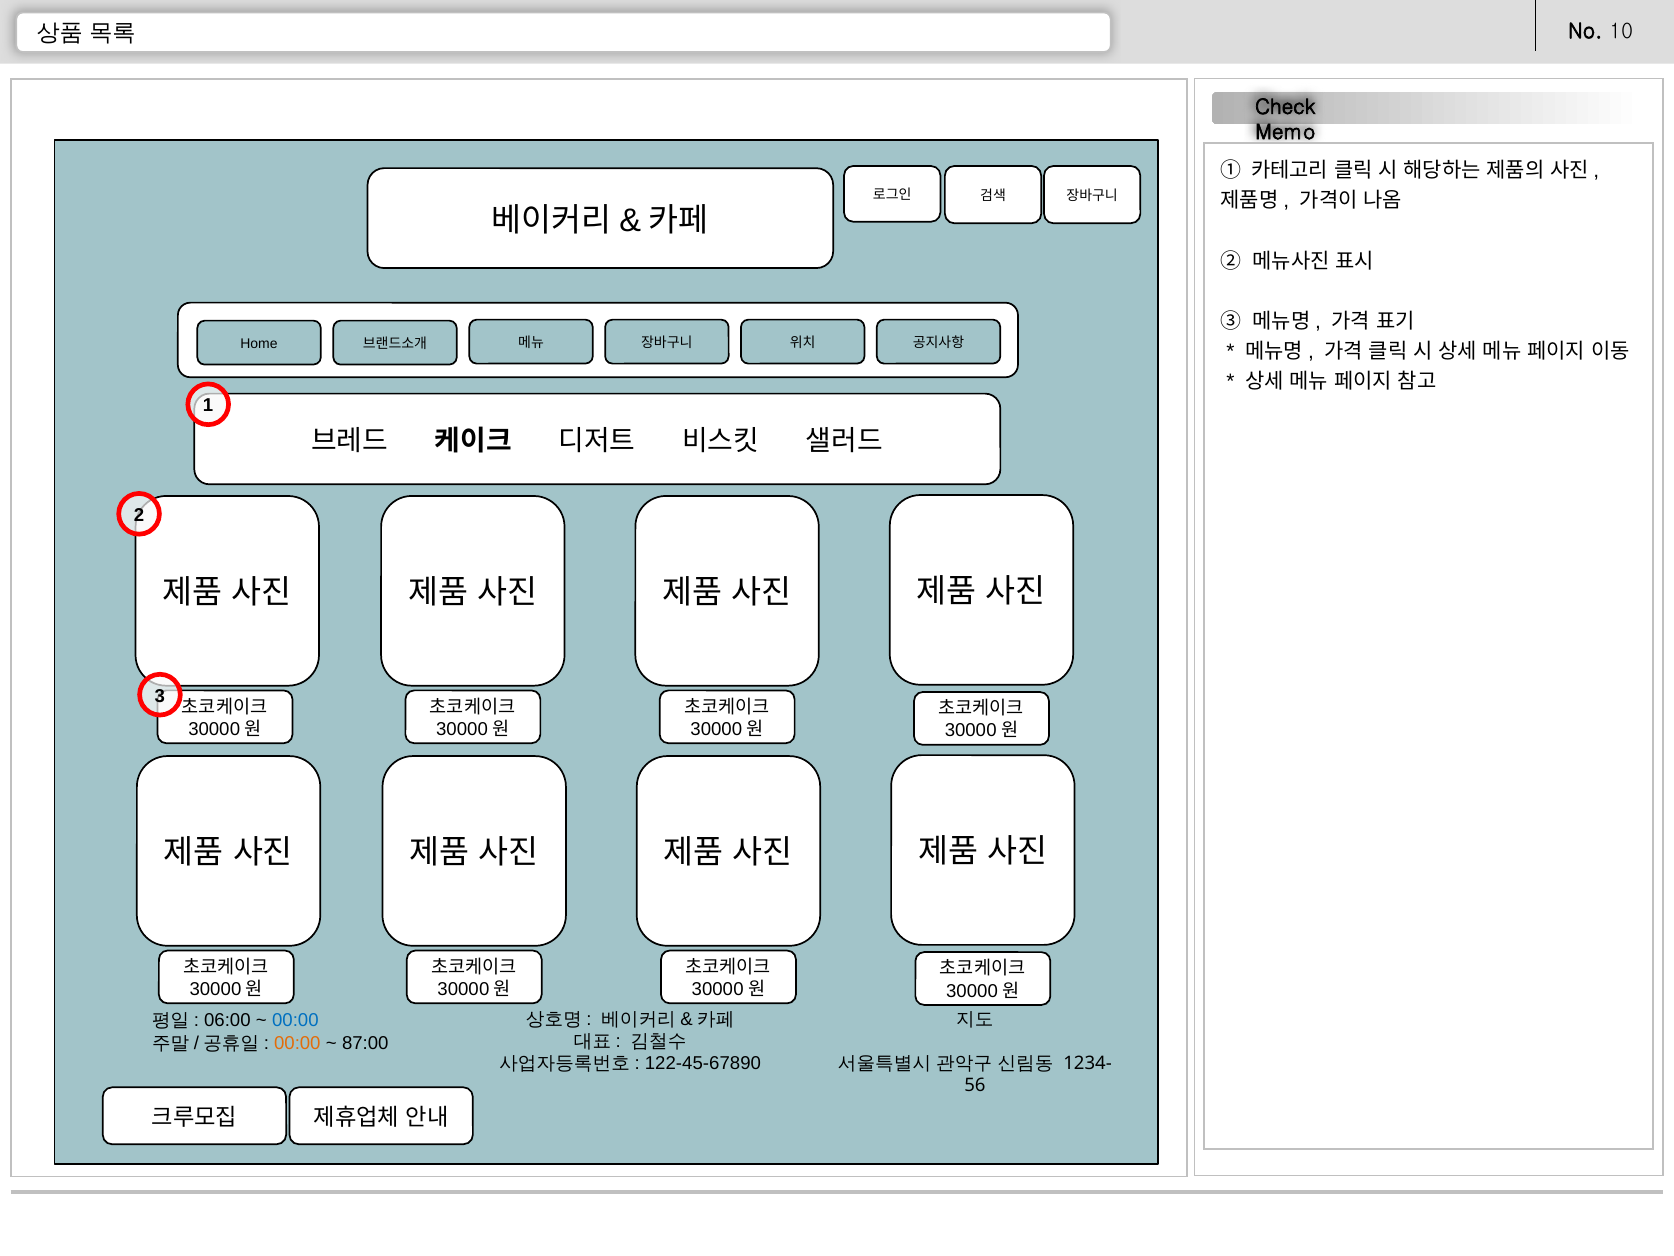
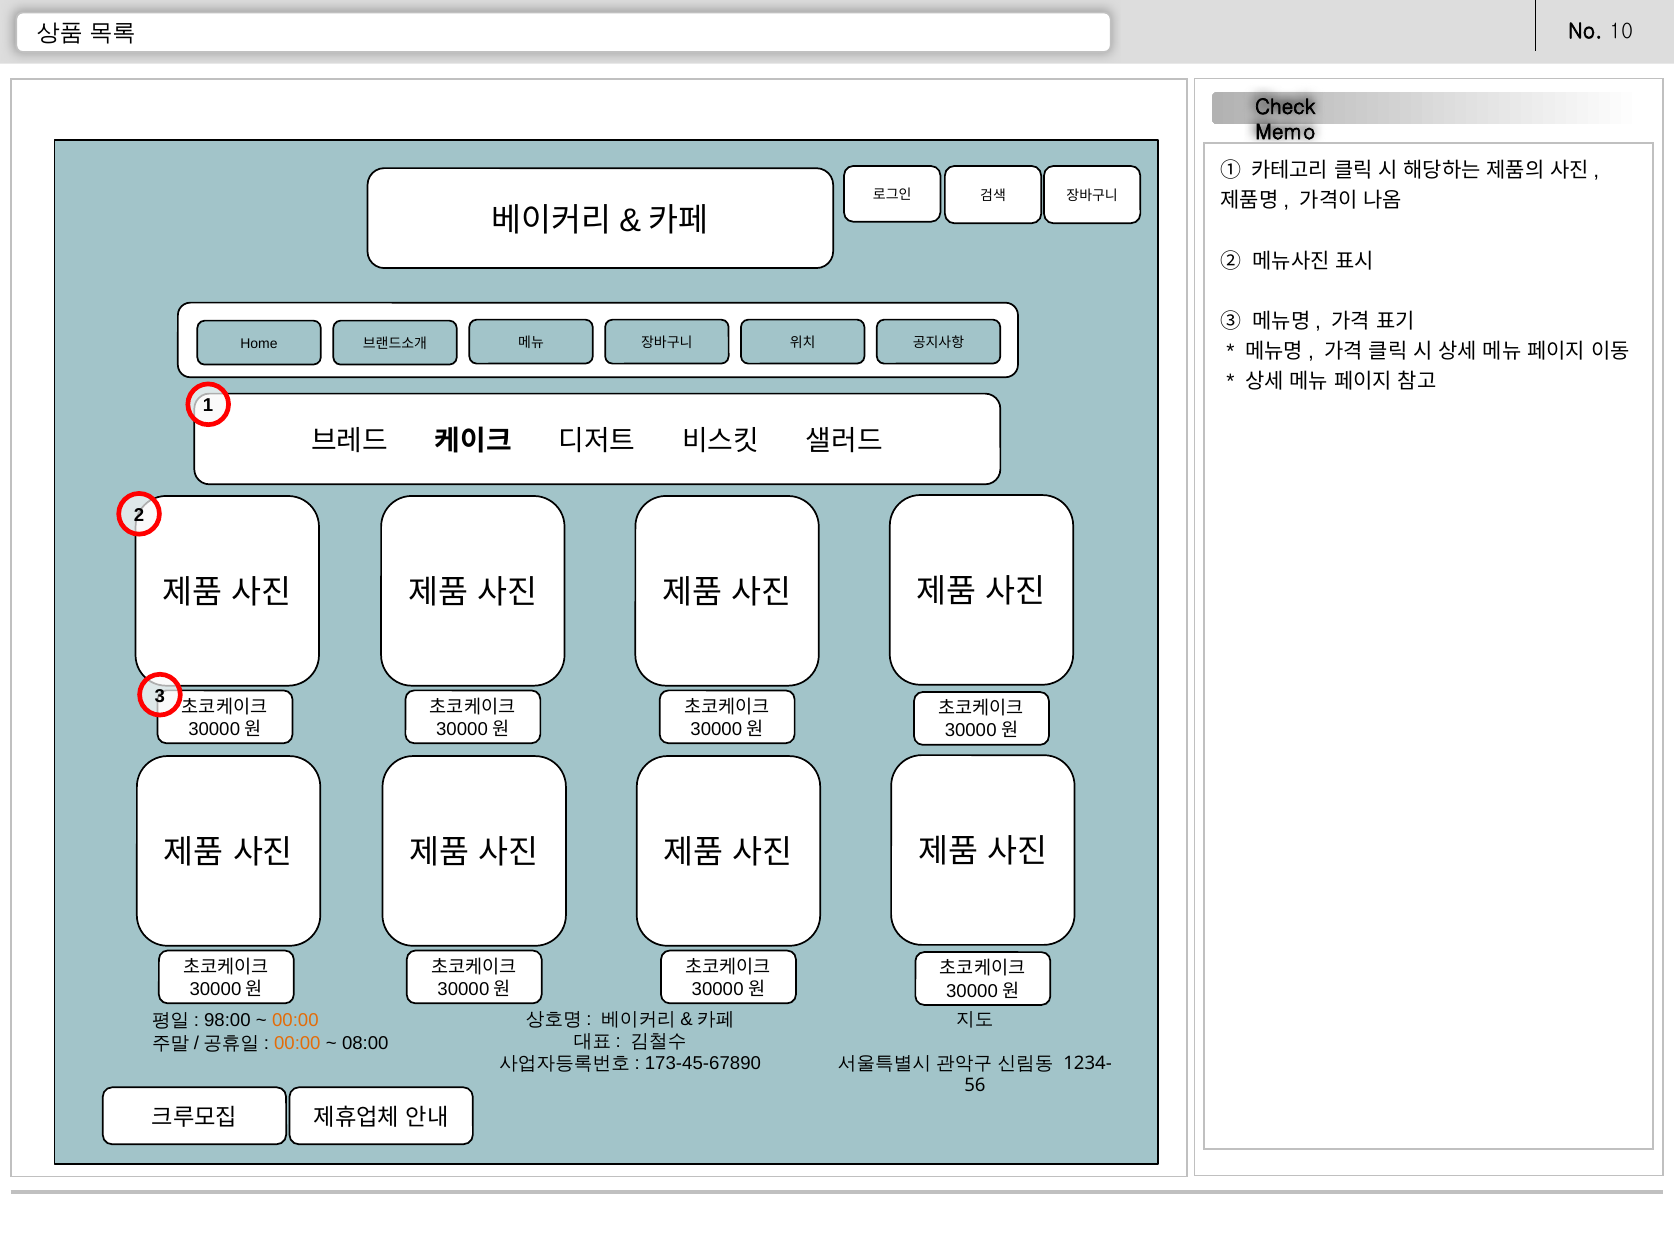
06:00: 06:00 -> 98:00
00:00 at (295, 1020) colour: blue -> orange
87:00: 87:00 -> 08:00
122-45-67890: 122-45-67890 -> 173-45-67890
